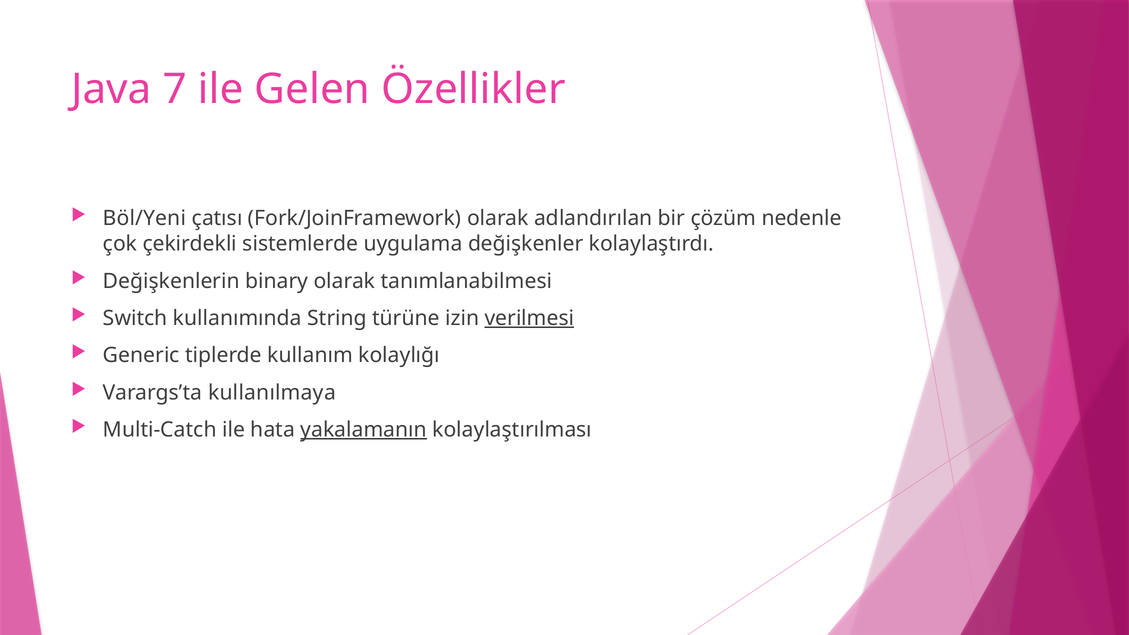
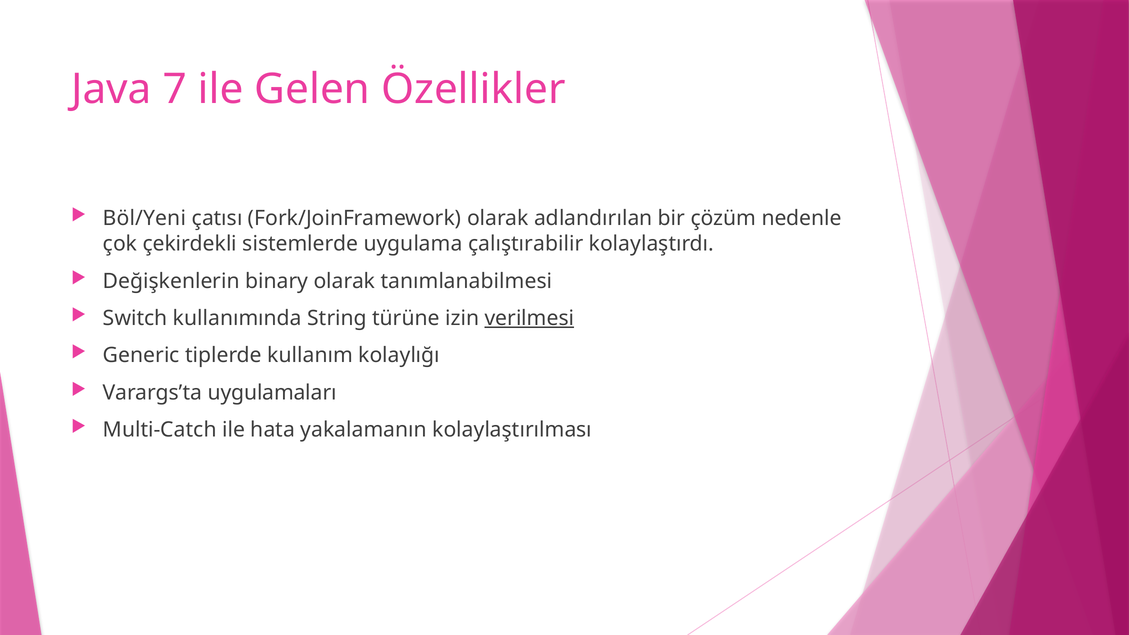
değişkenler: değişkenler -> çalıştırabilir
kullanılmaya: kullanılmaya -> uygulamaları
yakalamanın underline: present -> none
